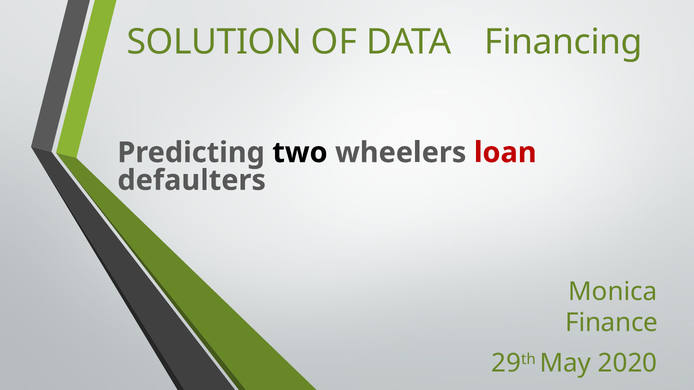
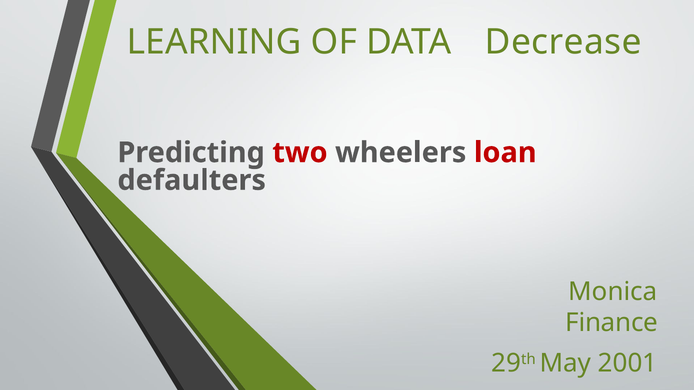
SOLUTION: SOLUTION -> LEARNING
Financing: Financing -> Decrease
two colour: black -> red
2020: 2020 -> 2001
